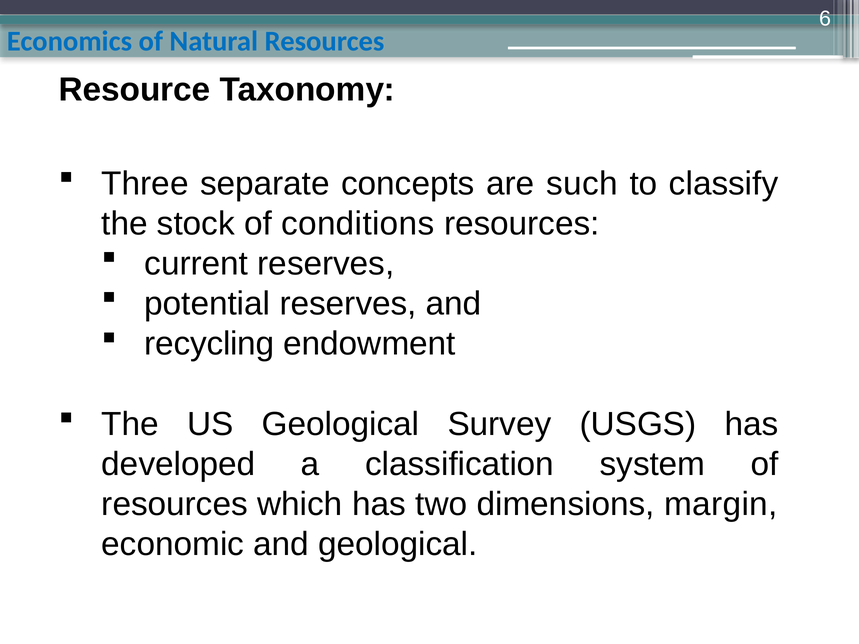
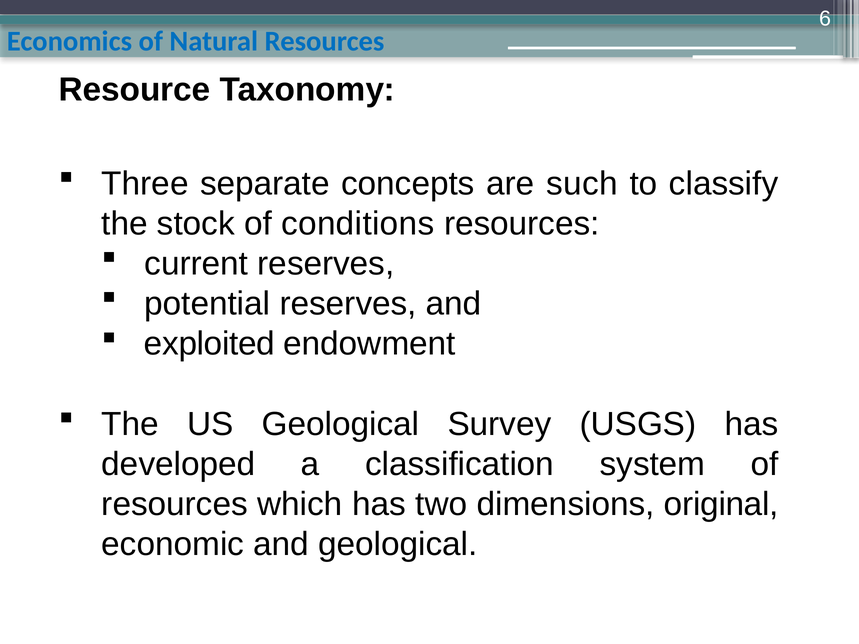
recycling: recycling -> exploited
margin: margin -> original
